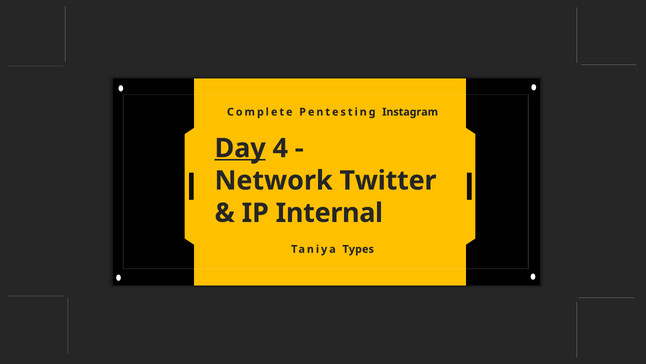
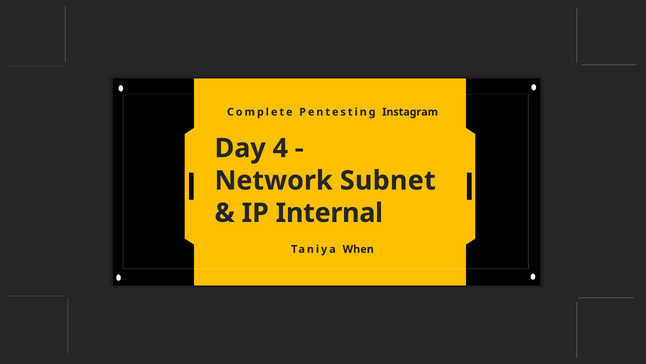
Day underline: present -> none
Twitter: Twitter -> Subnet
Types: Types -> When
